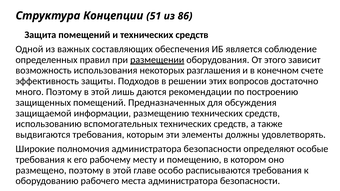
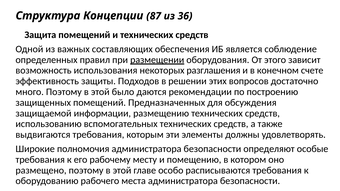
51: 51 -> 87
86: 86 -> 36
лишь: лишь -> было
